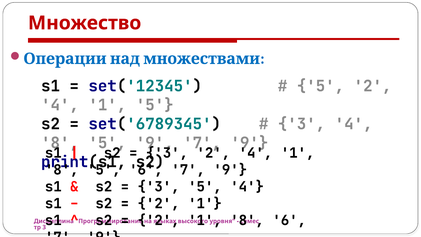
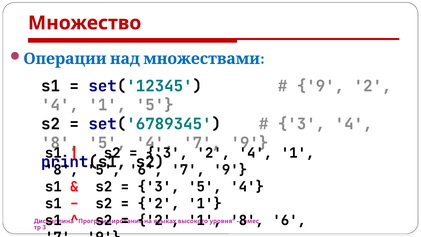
5 at (320, 86): 5 -> 9
9 at (155, 143): 9 -> 4
